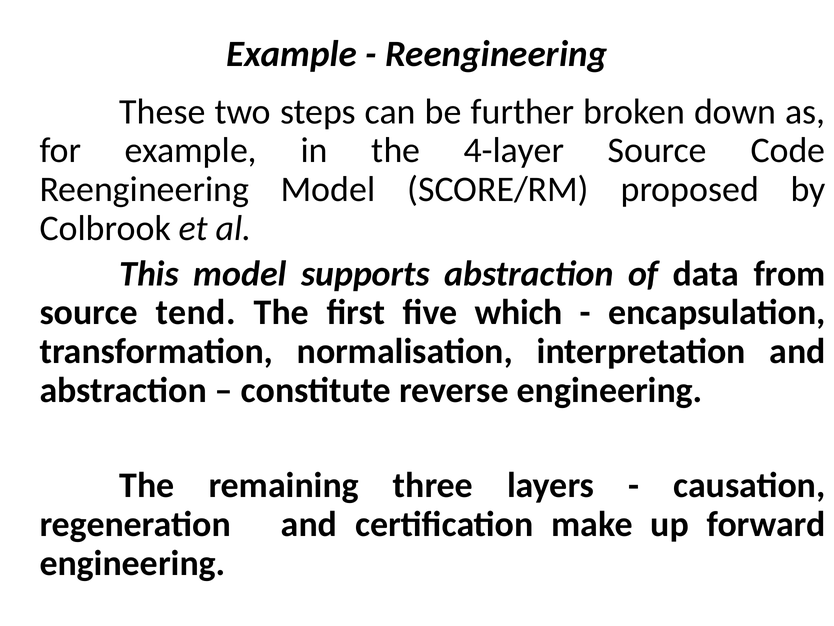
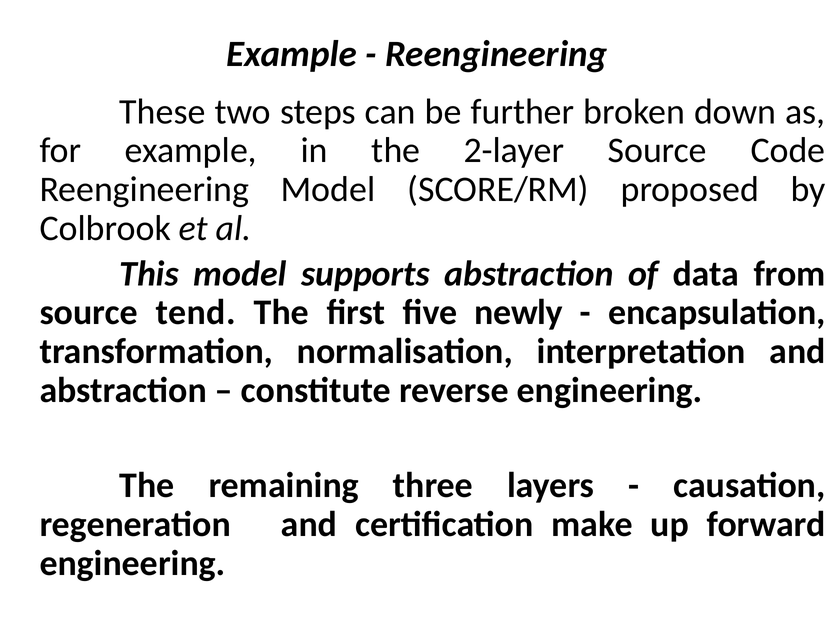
4-layer: 4-layer -> 2-layer
which: which -> newly
